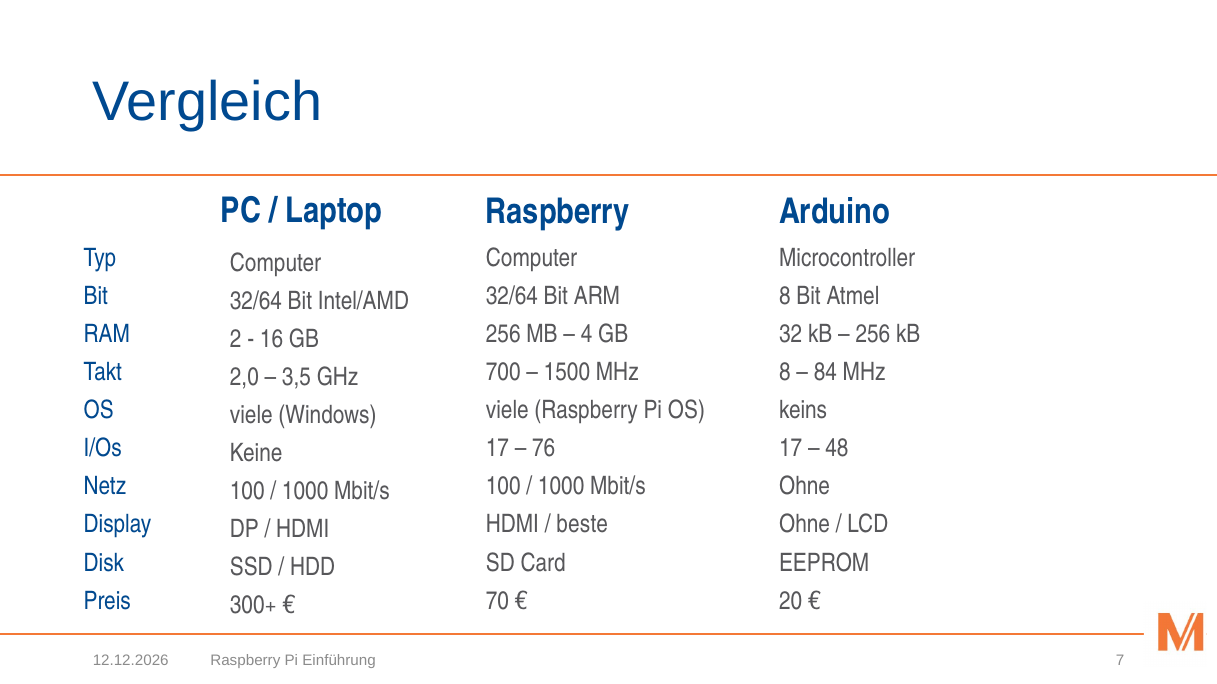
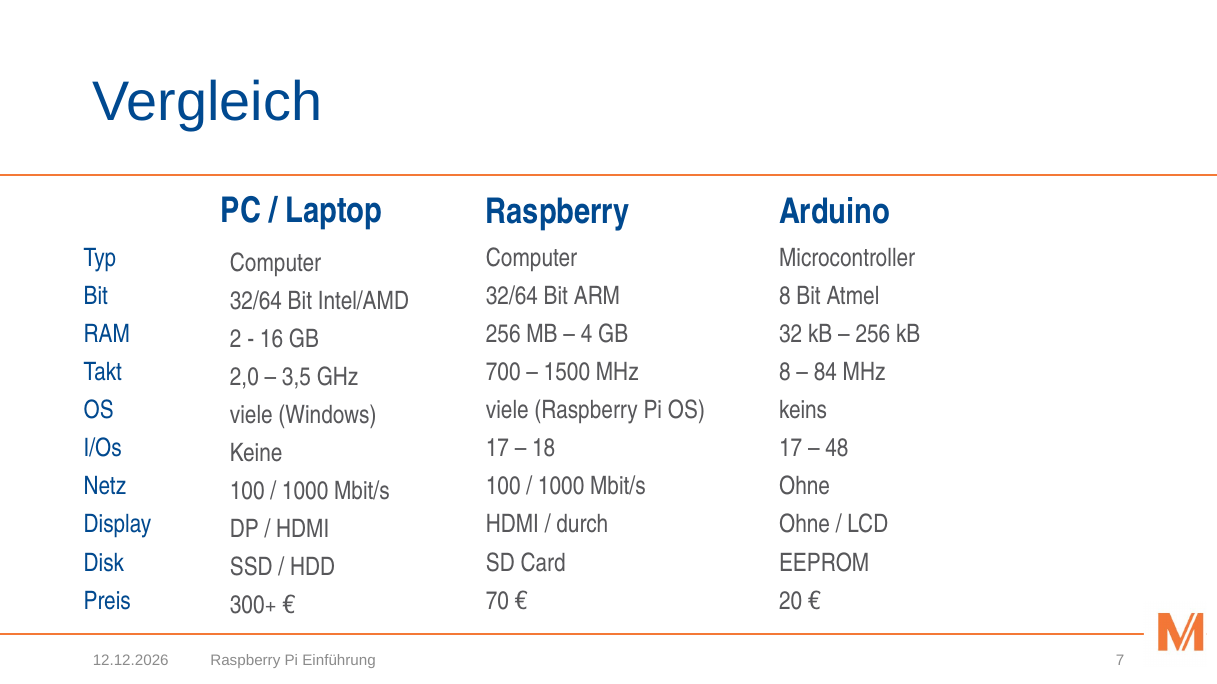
76: 76 -> 18
beste: beste -> durch
